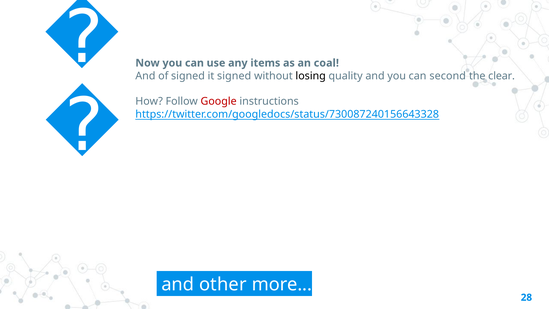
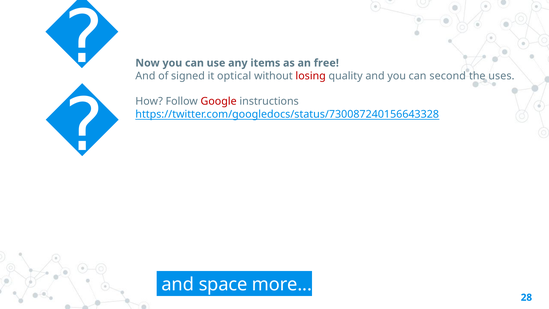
coal: coal -> free
it signed: signed -> optical
losing colour: black -> red
clear: clear -> uses
other: other -> space
